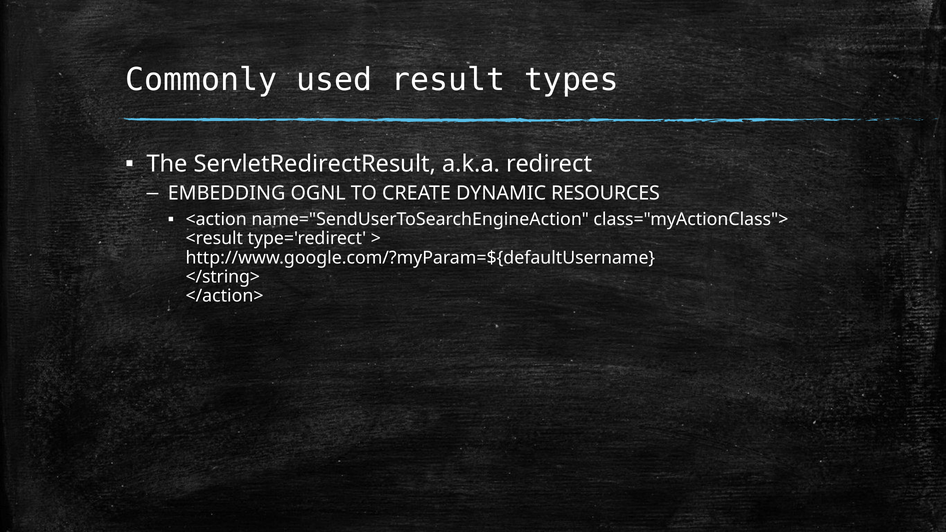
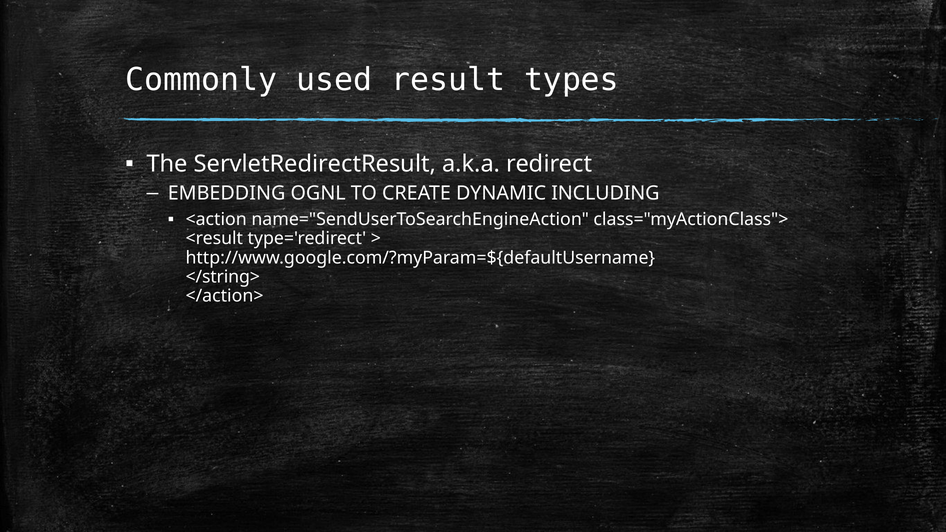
RESOURCES: RESOURCES -> INCLUDING
